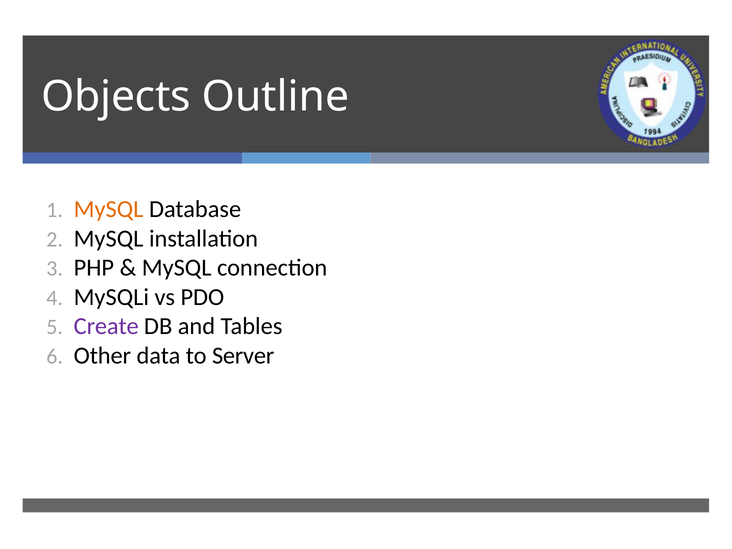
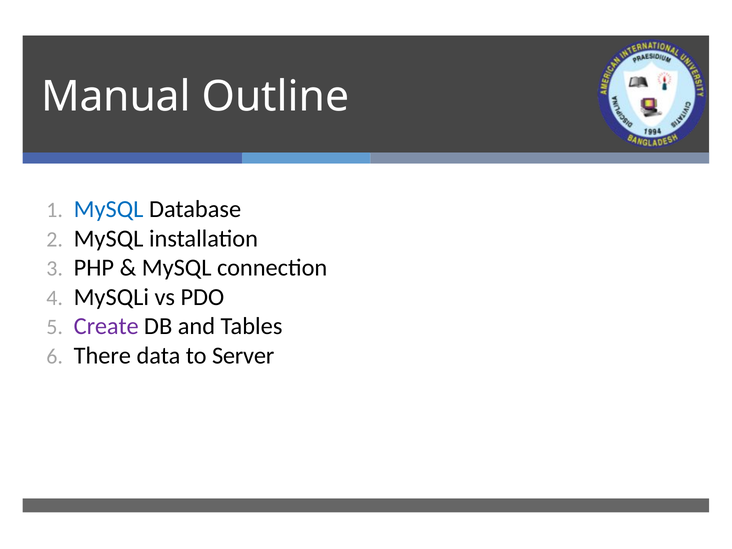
Objects: Objects -> Manual
MySQL at (109, 209) colour: orange -> blue
Other: Other -> There
